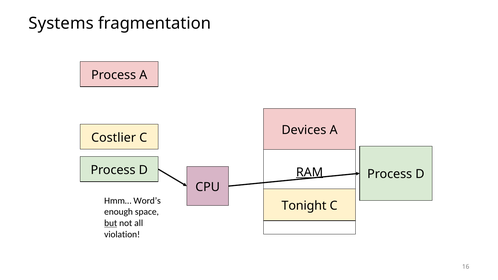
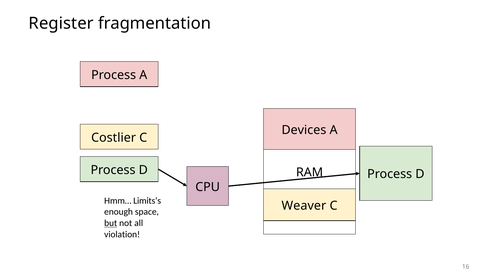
Systems: Systems -> Register
RAM underline: present -> none
Word’s: Word’s -> Limits’s
Tonight: Tonight -> Weaver
